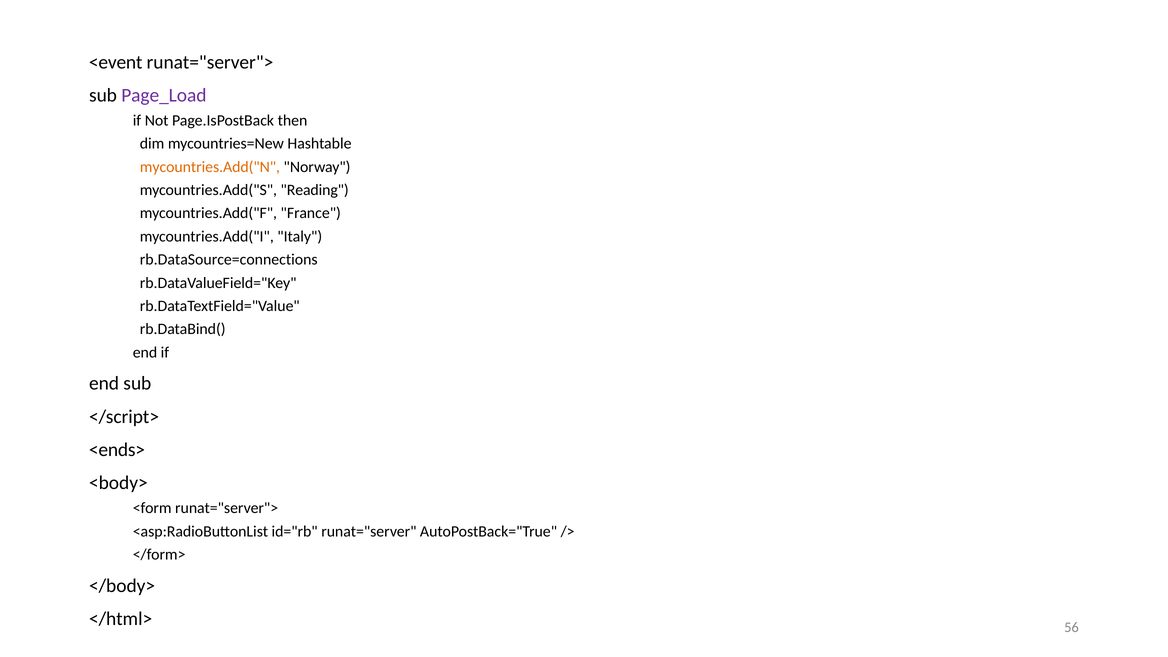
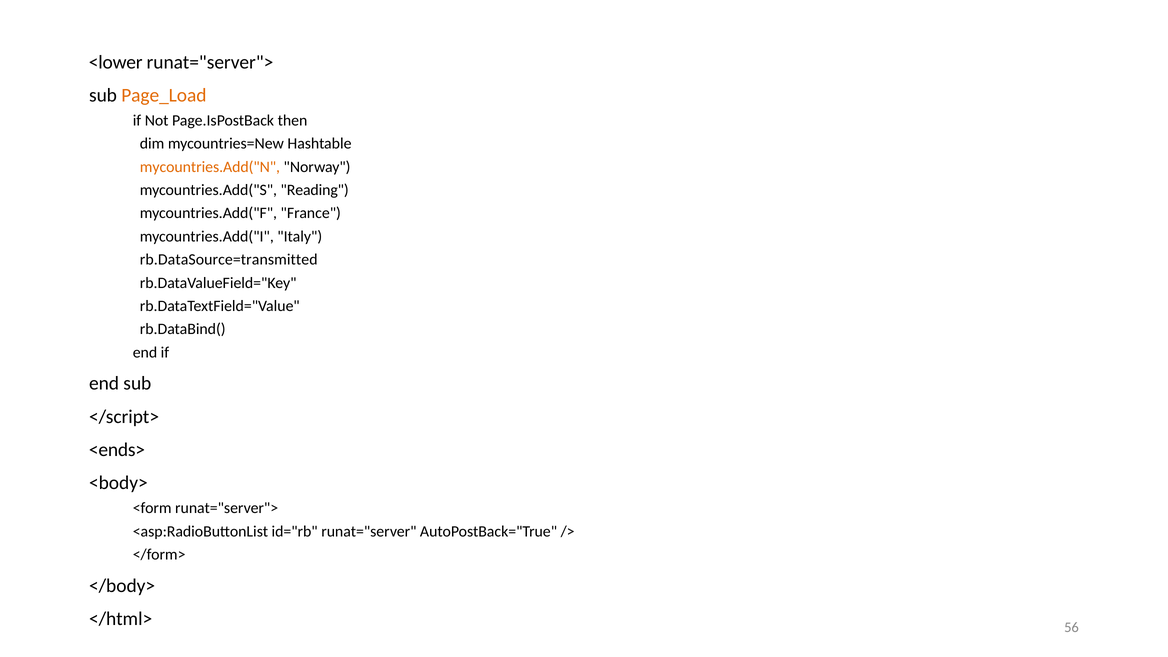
<event: <event -> <lower
Page_Load colour: purple -> orange
rb.DataSource=connections: rb.DataSource=connections -> rb.DataSource=transmitted
